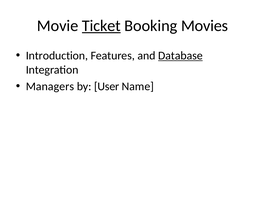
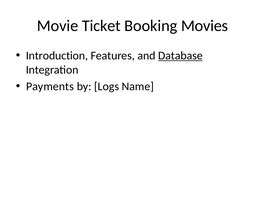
Ticket underline: present -> none
Managers: Managers -> Payments
User: User -> Logs
